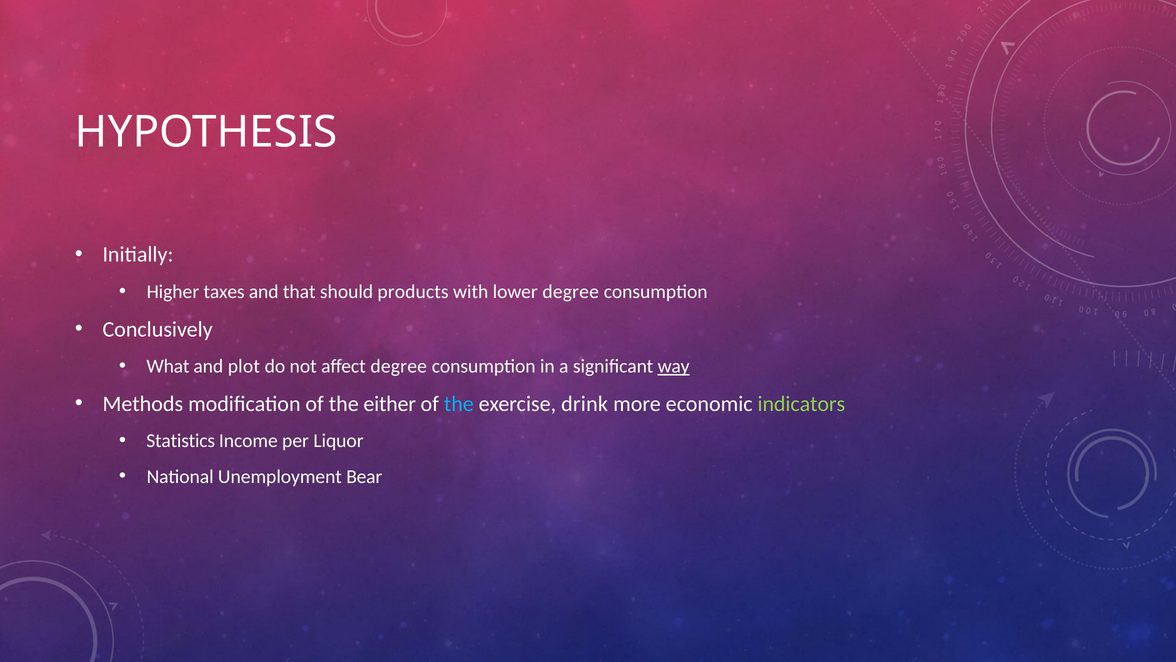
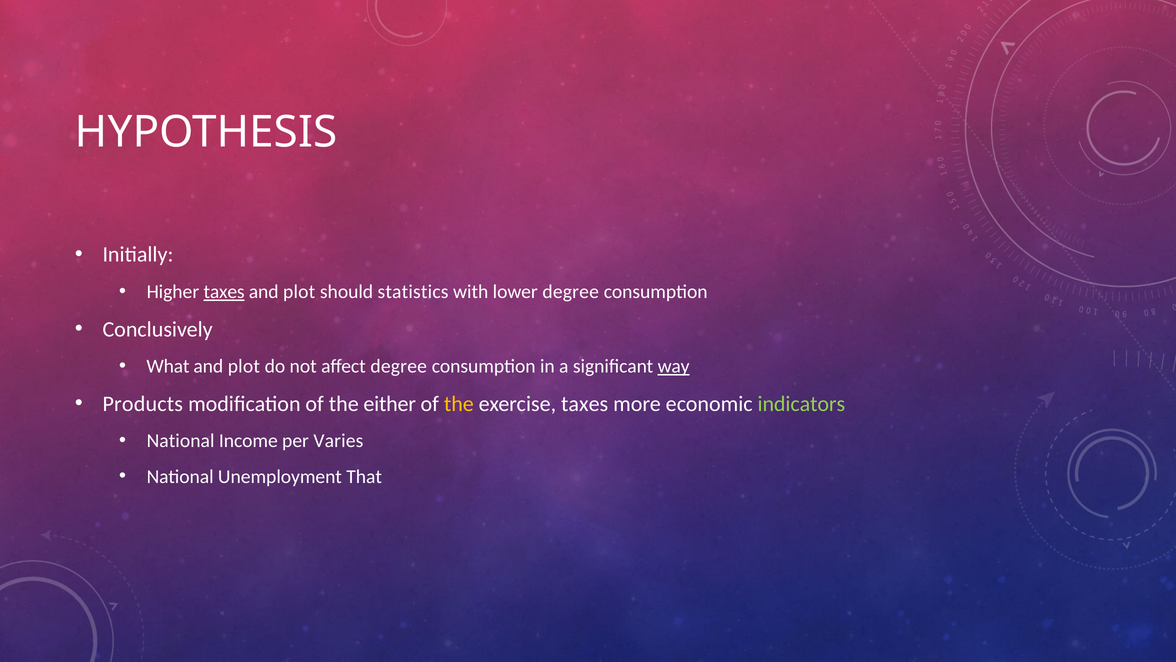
taxes at (224, 292) underline: none -> present
that at (299, 292): that -> plot
products: products -> statistics
Methods: Methods -> Products
the at (459, 403) colour: light blue -> yellow
exercise drink: drink -> taxes
Statistics at (181, 441): Statistics -> National
Liquor: Liquor -> Varies
Bear: Bear -> That
